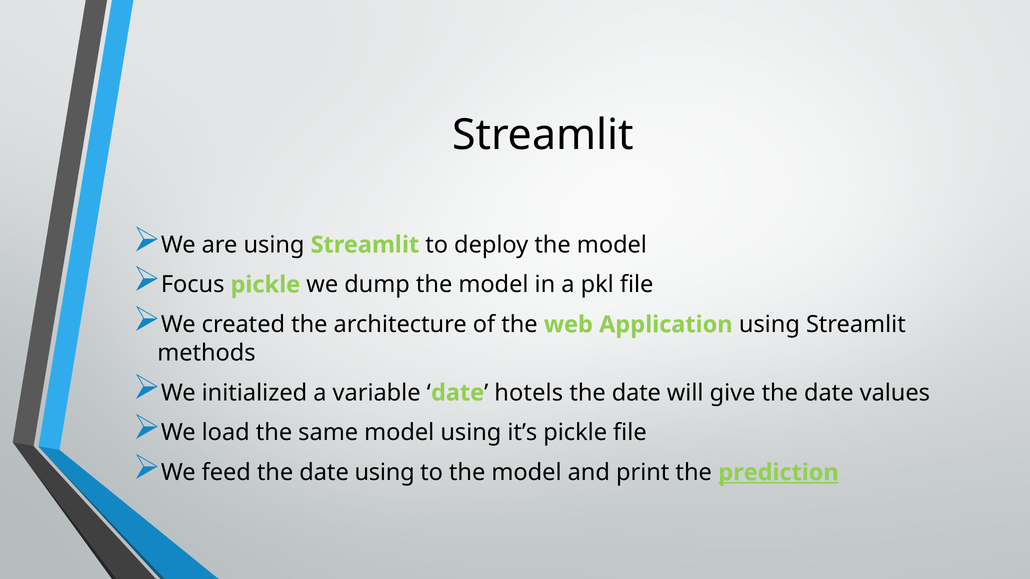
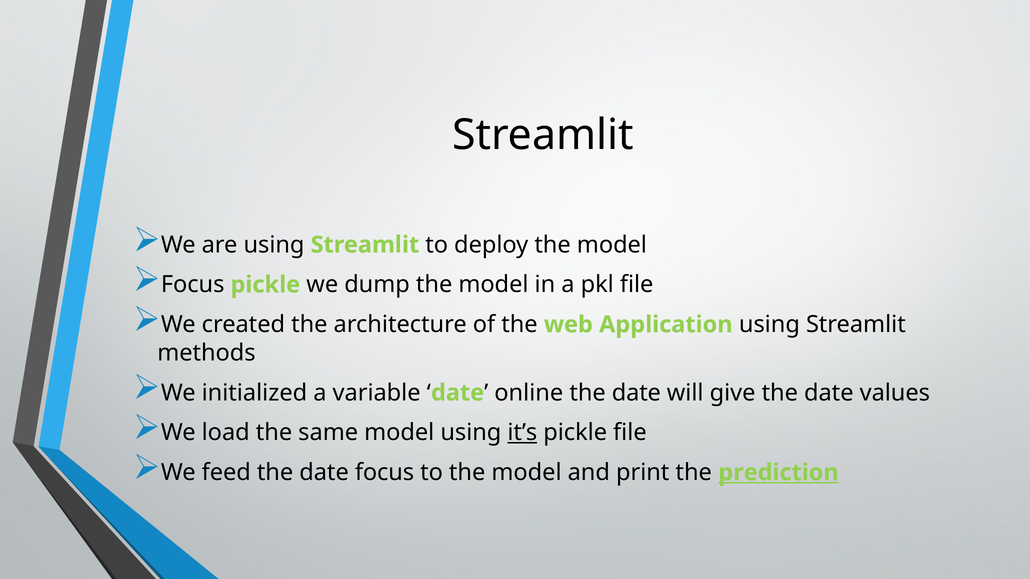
hotels: hotels -> online
it’s underline: none -> present
date using: using -> focus
